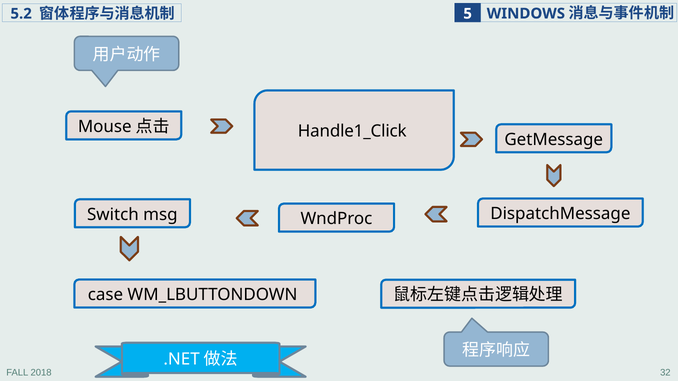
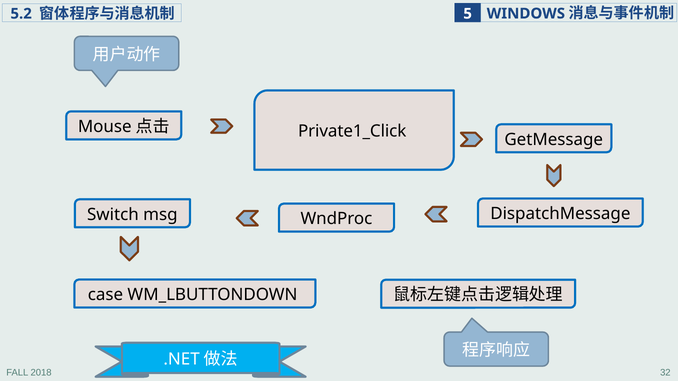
Handle1_Click: Handle1_Click -> Private1_Click
